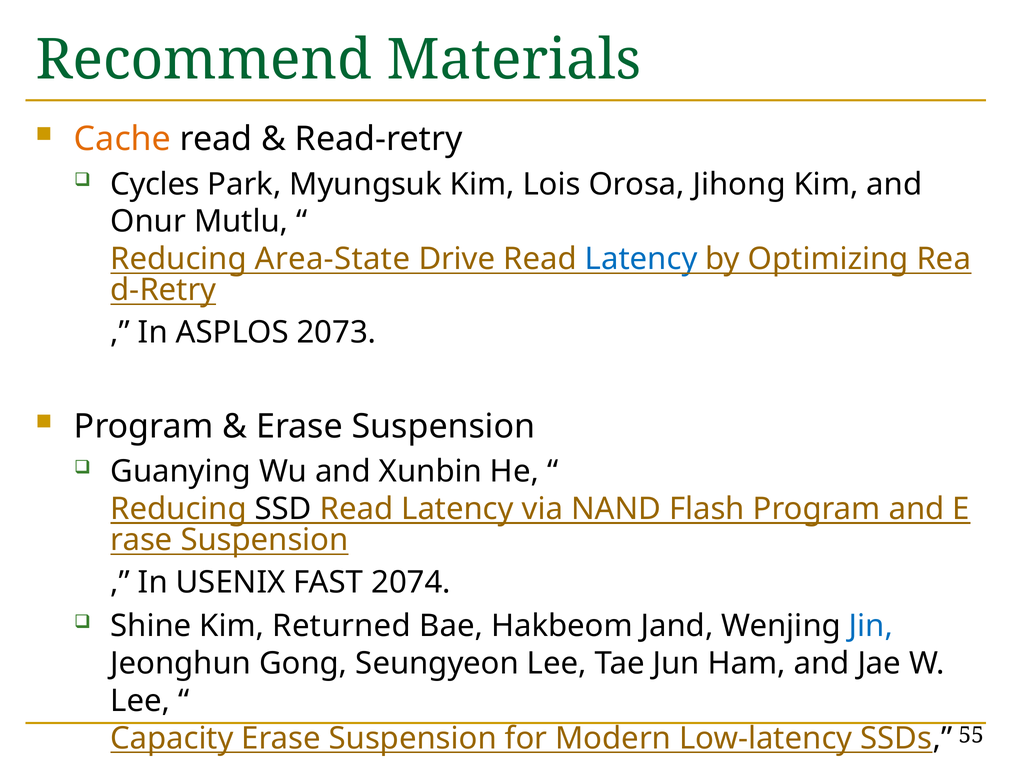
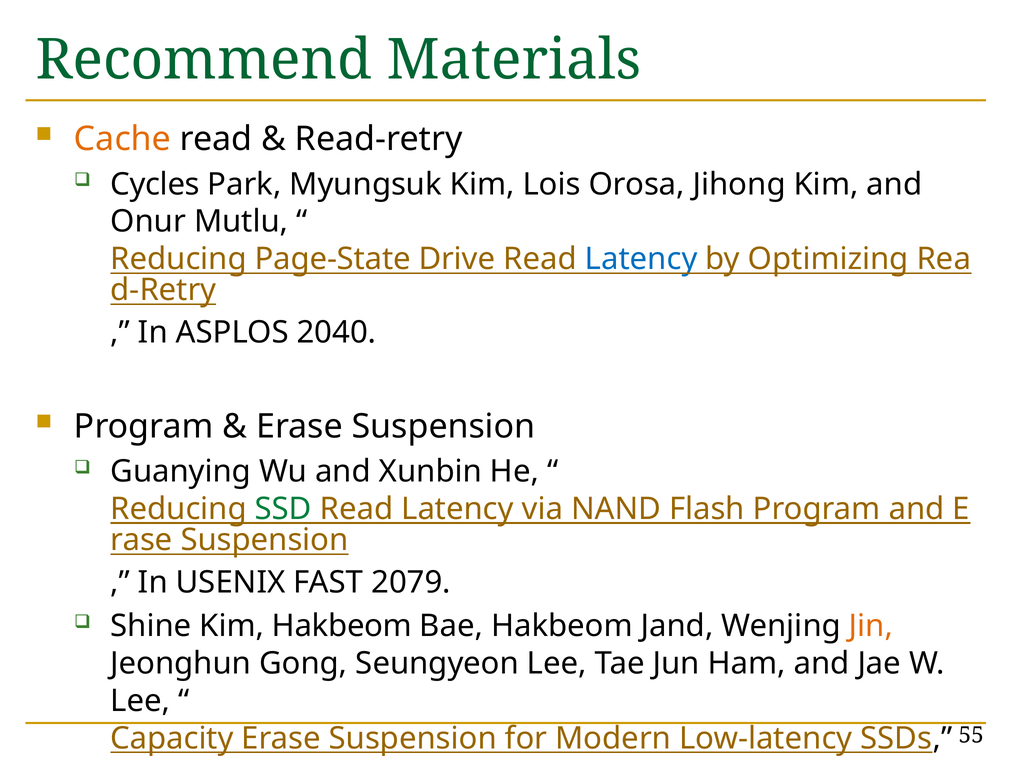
Area-State: Area-State -> Page-State
2073: 2073 -> 2040
SSD colour: black -> green
2074: 2074 -> 2079
Kim Returned: Returned -> Hakbeom
Jin colour: blue -> orange
